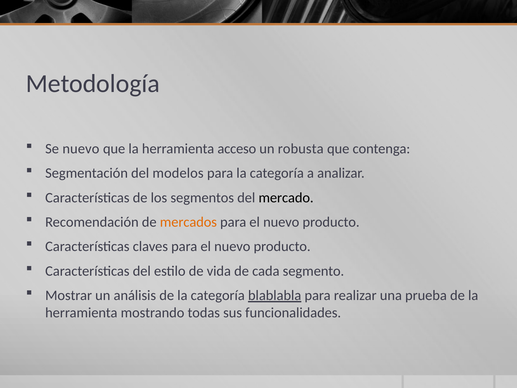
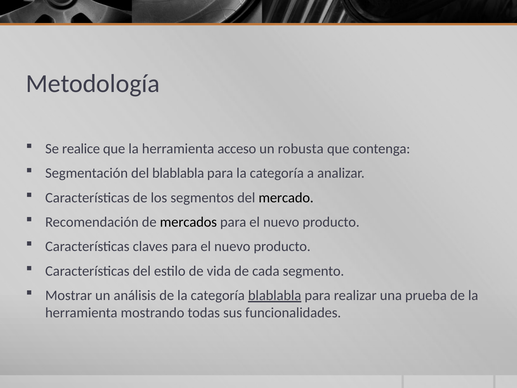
Se nuevo: nuevo -> realice
del modelos: modelos -> blablabla
mercados colour: orange -> black
